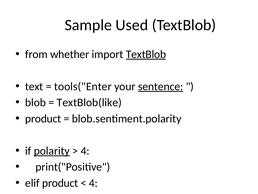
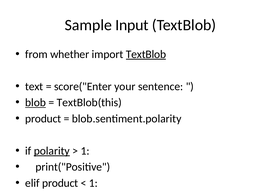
Used: Used -> Input
tools("Enter: tools("Enter -> score("Enter
sentence underline: present -> none
blob underline: none -> present
TextBlob(like: TextBlob(like -> TextBlob(this
4 at (85, 150): 4 -> 1
4 at (93, 183): 4 -> 1
